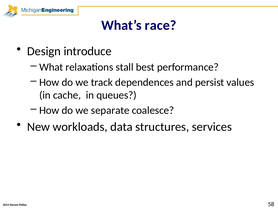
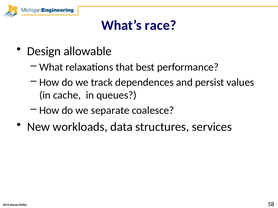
introduce: introduce -> allowable
stall: stall -> that
